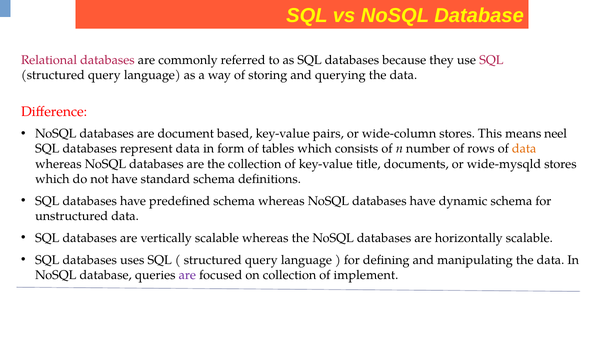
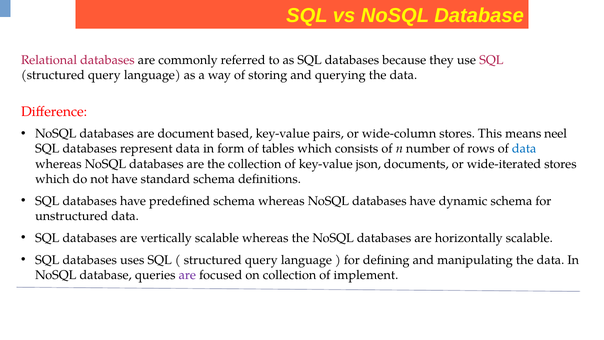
data at (524, 149) colour: orange -> blue
title: title -> json
wide-mysqld: wide-mysqld -> wide-iterated
